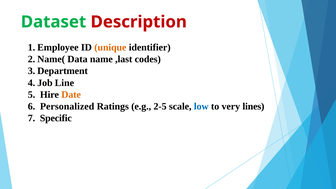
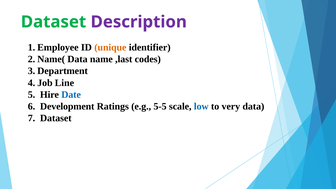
Description colour: red -> purple
Date colour: orange -> blue
Personalized: Personalized -> Development
2-5: 2-5 -> 5-5
very lines: lines -> data
7 Specific: Specific -> Dataset
